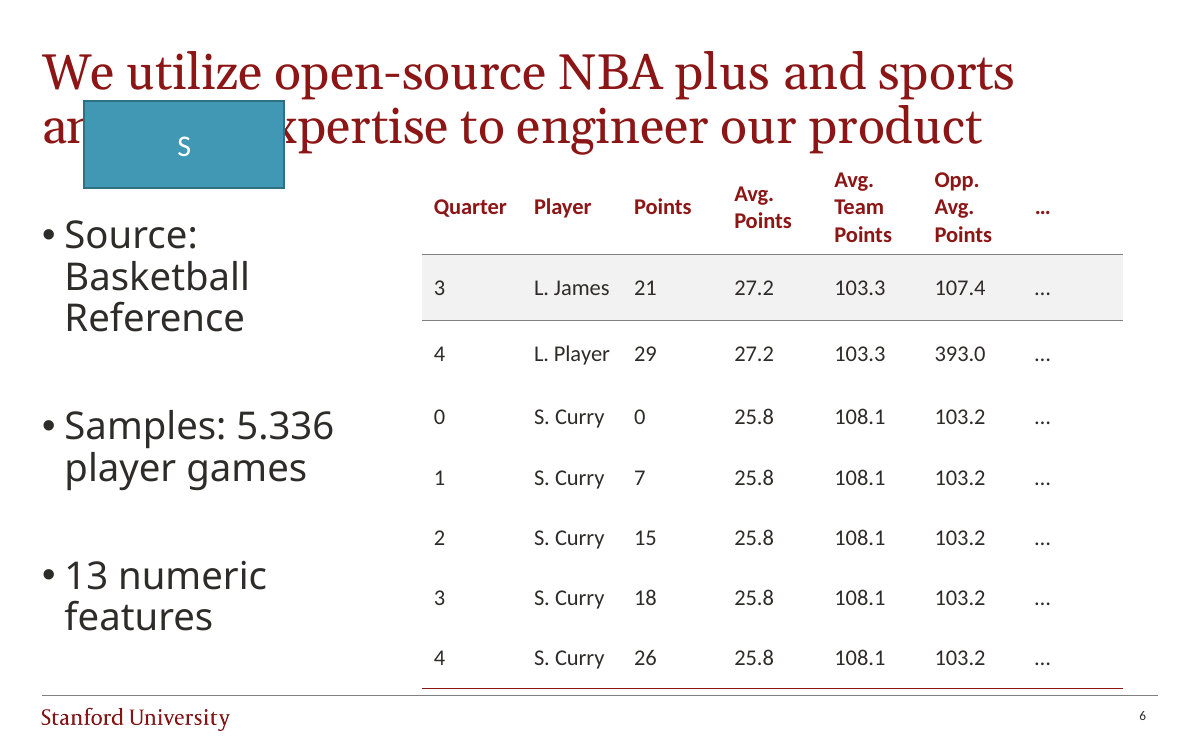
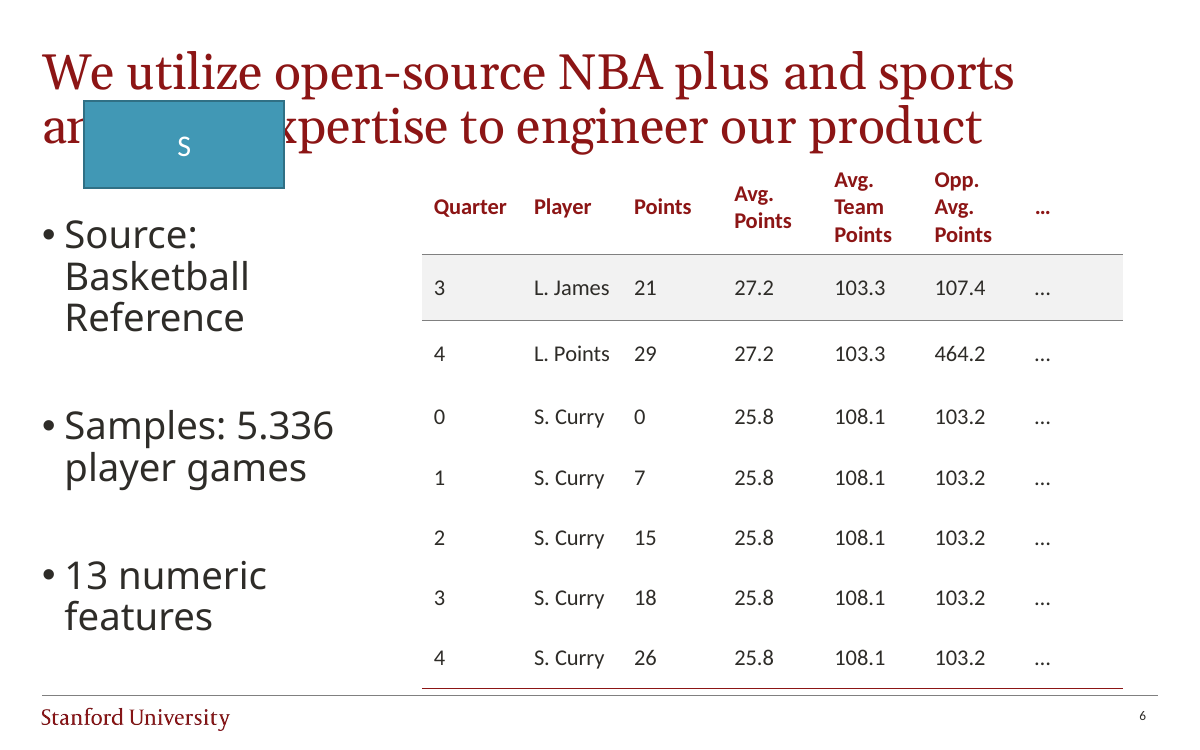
L Player: Player -> Points
393.0: 393.0 -> 464.2
